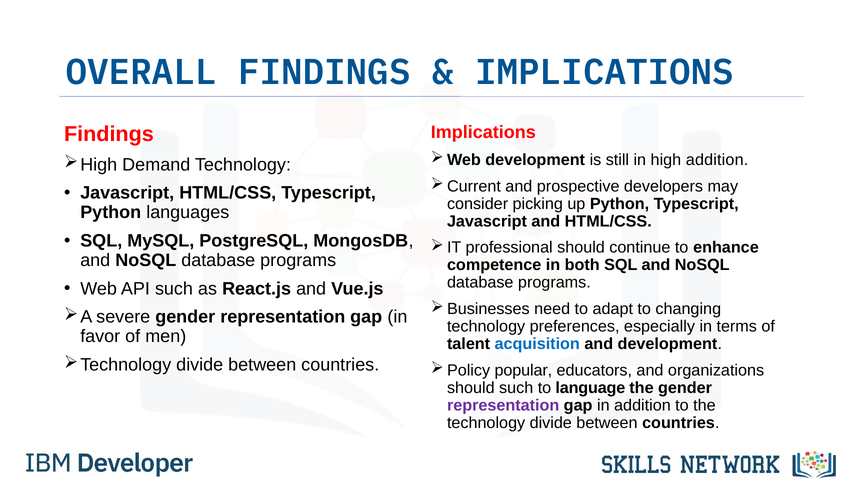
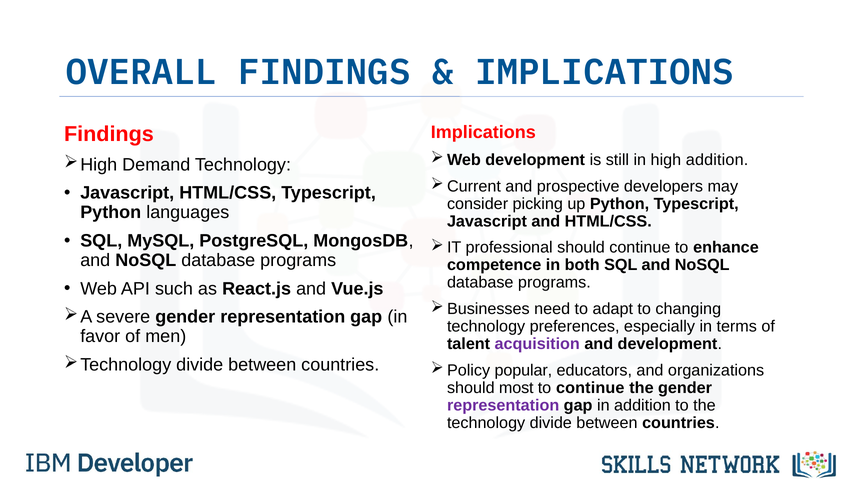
acquisition colour: blue -> purple
should such: such -> most
to language: language -> continue
